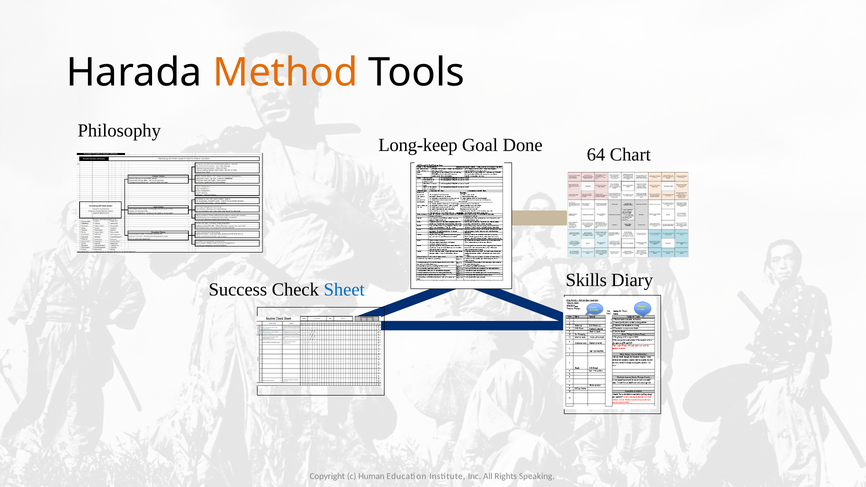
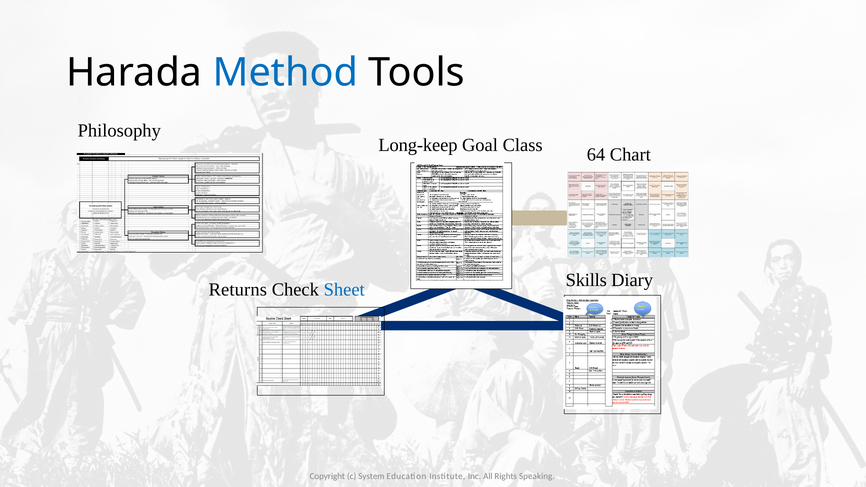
Method colour: orange -> blue
Done: Done -> Class
Success: Success -> Returns
Human: Human -> System
